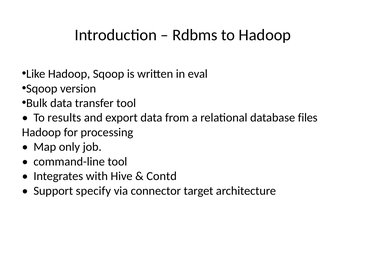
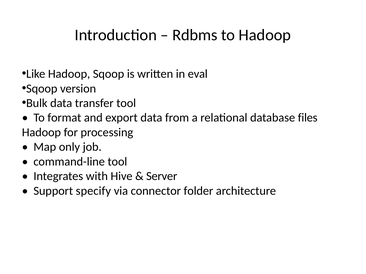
results: results -> format
Contd: Contd -> Server
target: target -> folder
